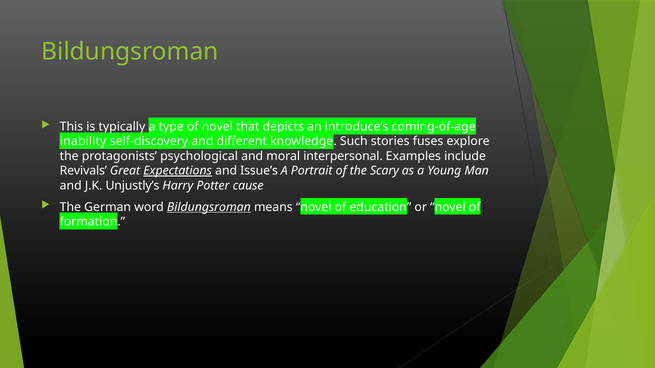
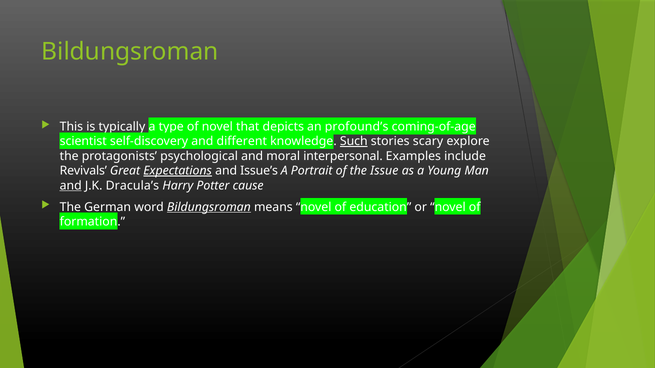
introduce’s: introduce’s -> profound’s
inability: inability -> scientist
Such underline: none -> present
fuses: fuses -> scary
Scary: Scary -> Issue
and at (71, 186) underline: none -> present
Unjustly’s: Unjustly’s -> Dracula’s
